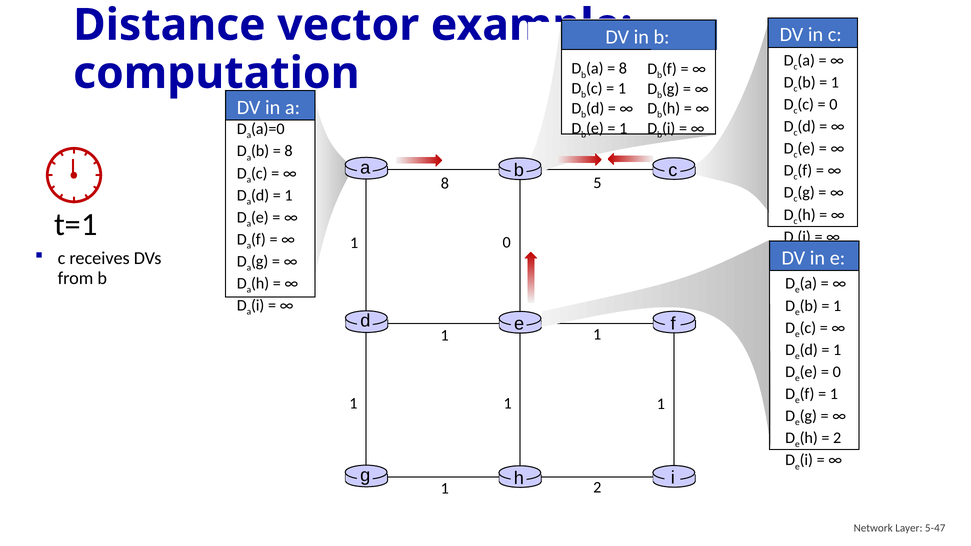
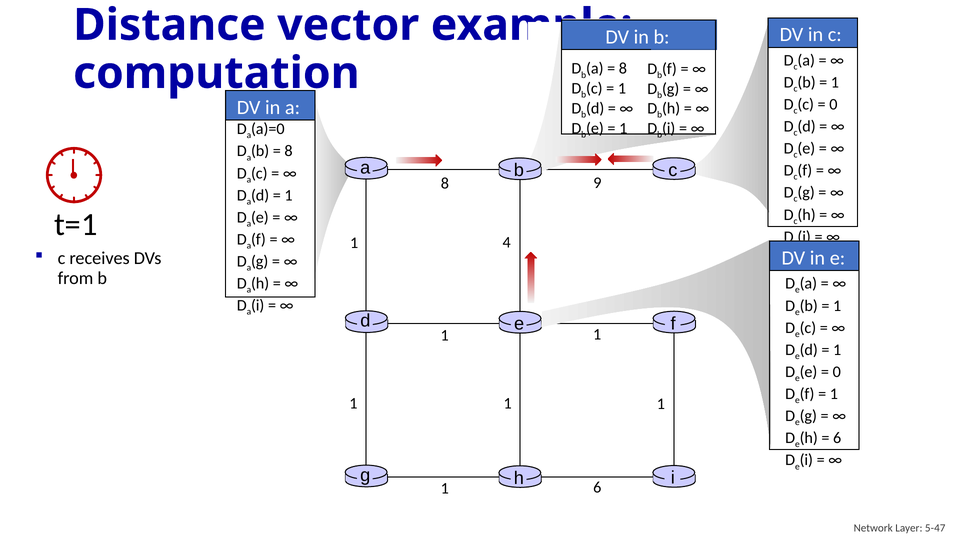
5: 5 -> 9
1 0: 0 -> 4
2 at (837, 438): 2 -> 6
1 2: 2 -> 6
